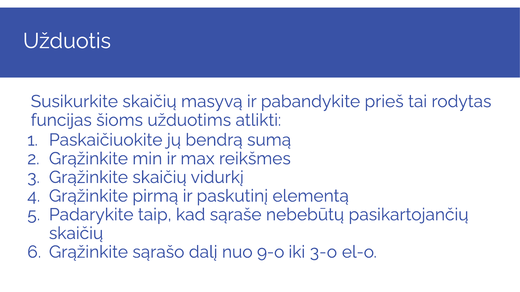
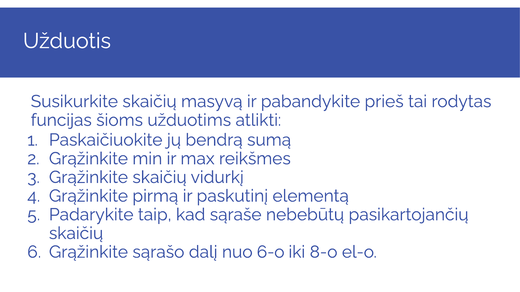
9-o: 9-o -> 6-o
3-o: 3-o -> 8-o
